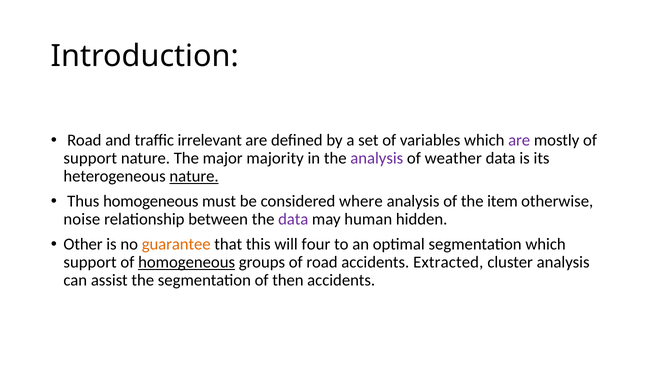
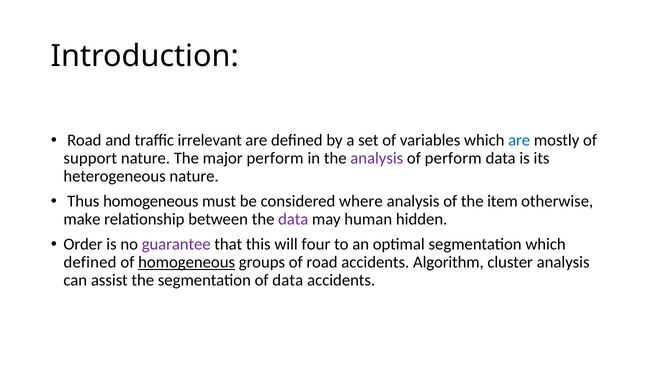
are at (519, 140) colour: purple -> blue
major majority: majority -> perform
of weather: weather -> perform
nature at (194, 176) underline: present -> none
noise: noise -> make
Other: Other -> Order
guarantee colour: orange -> purple
support at (90, 262): support -> defined
Extracted: Extracted -> Algorithm
of then: then -> data
